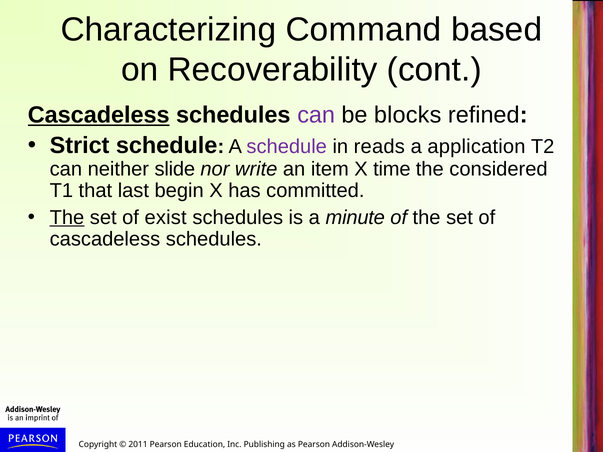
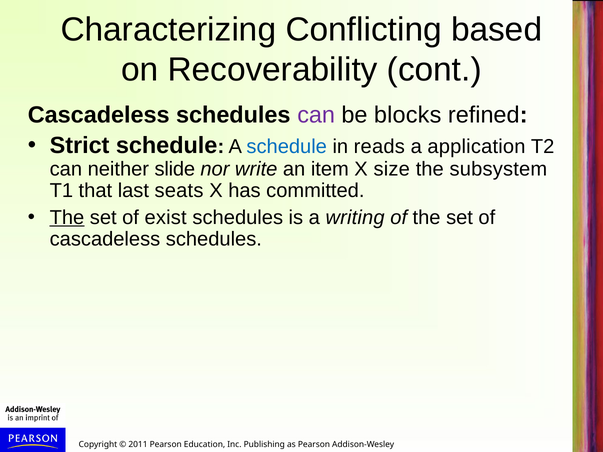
Command: Command -> Conflicting
Cascadeless at (99, 115) underline: present -> none
schedule at (287, 147) colour: purple -> blue
time: time -> size
considered: considered -> subsystem
begin: begin -> seats
minute: minute -> writing
